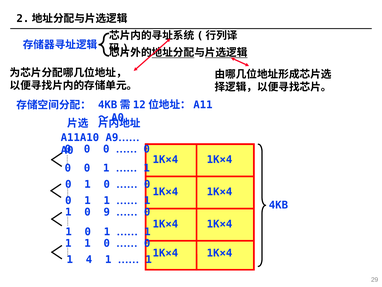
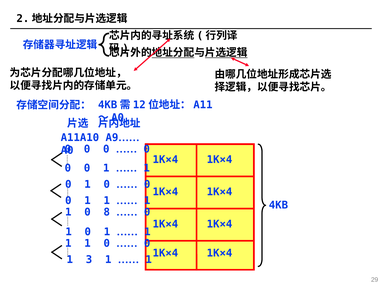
9: 9 -> 8
4: 4 -> 3
